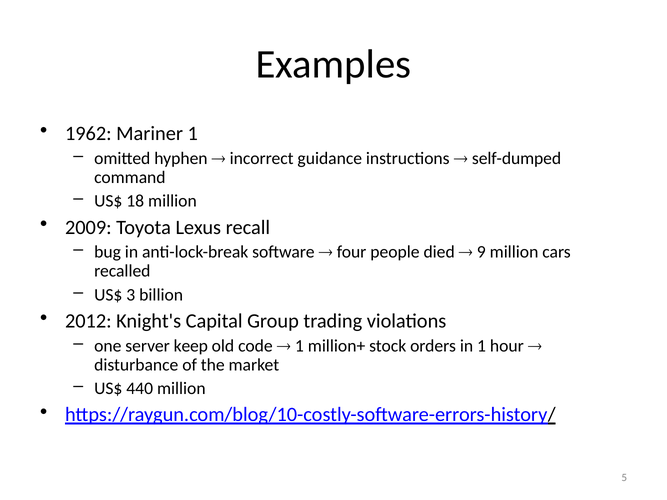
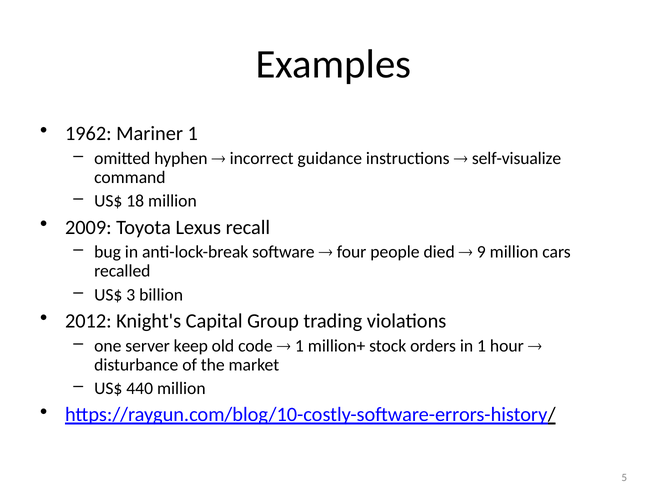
self-dumped: self-dumped -> self-visualize
